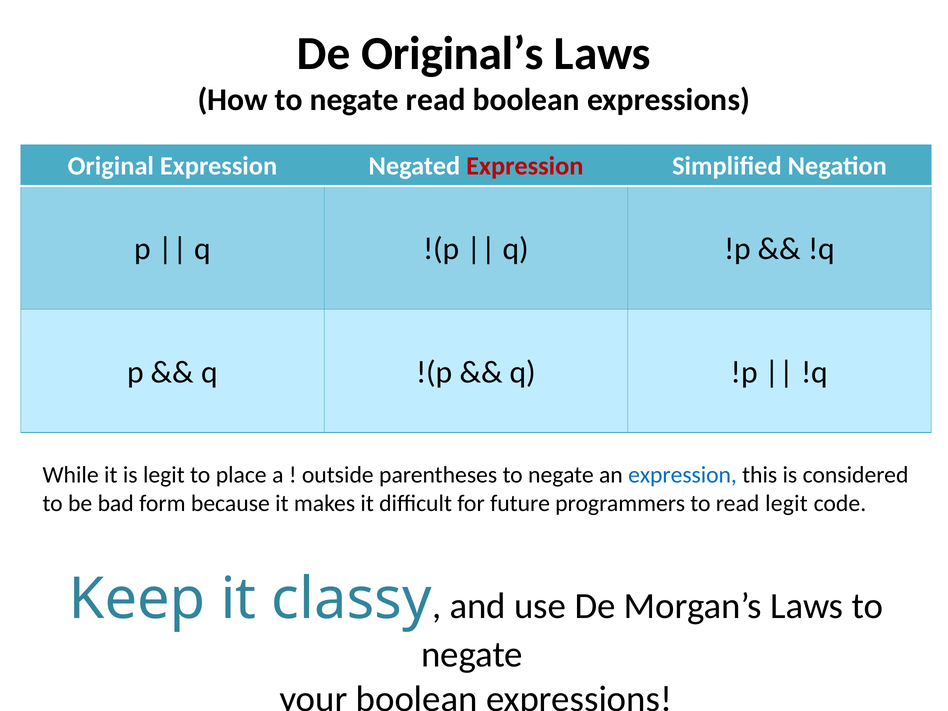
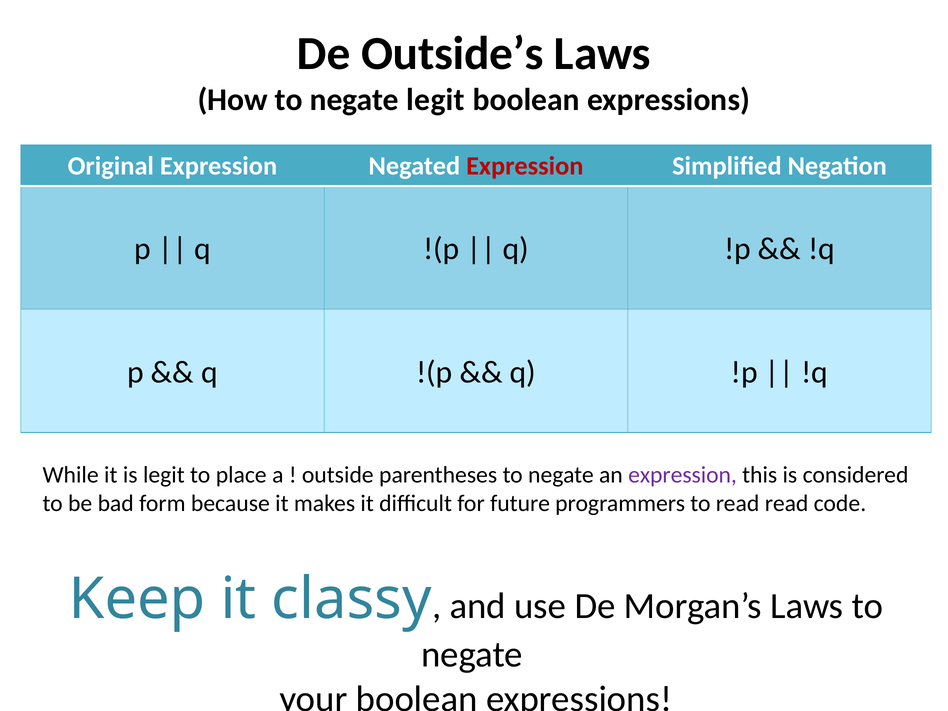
Original’s: Original’s -> Outside’s
negate read: read -> legit
expression at (683, 475) colour: blue -> purple
read legit: legit -> read
